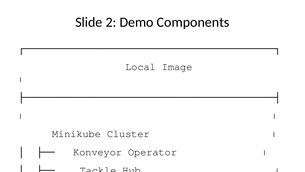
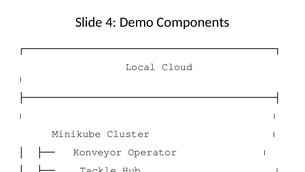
2: 2 -> 4
Image: Image -> Cloud
